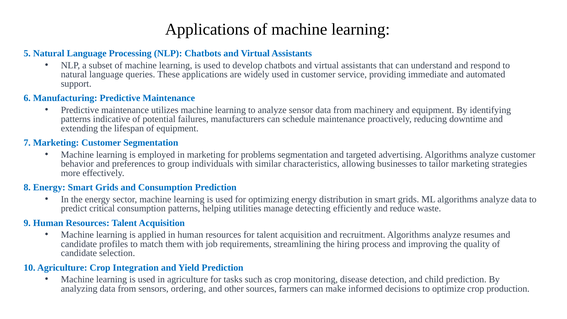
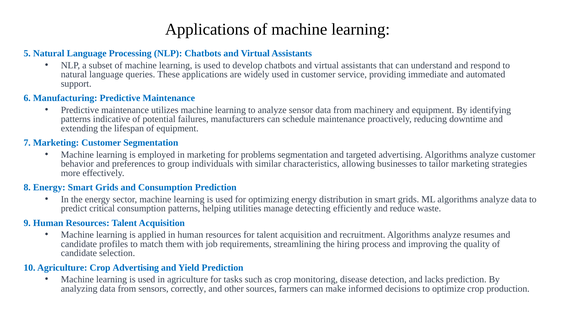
Crop Integration: Integration -> Advertising
child: child -> lacks
ordering: ordering -> correctly
